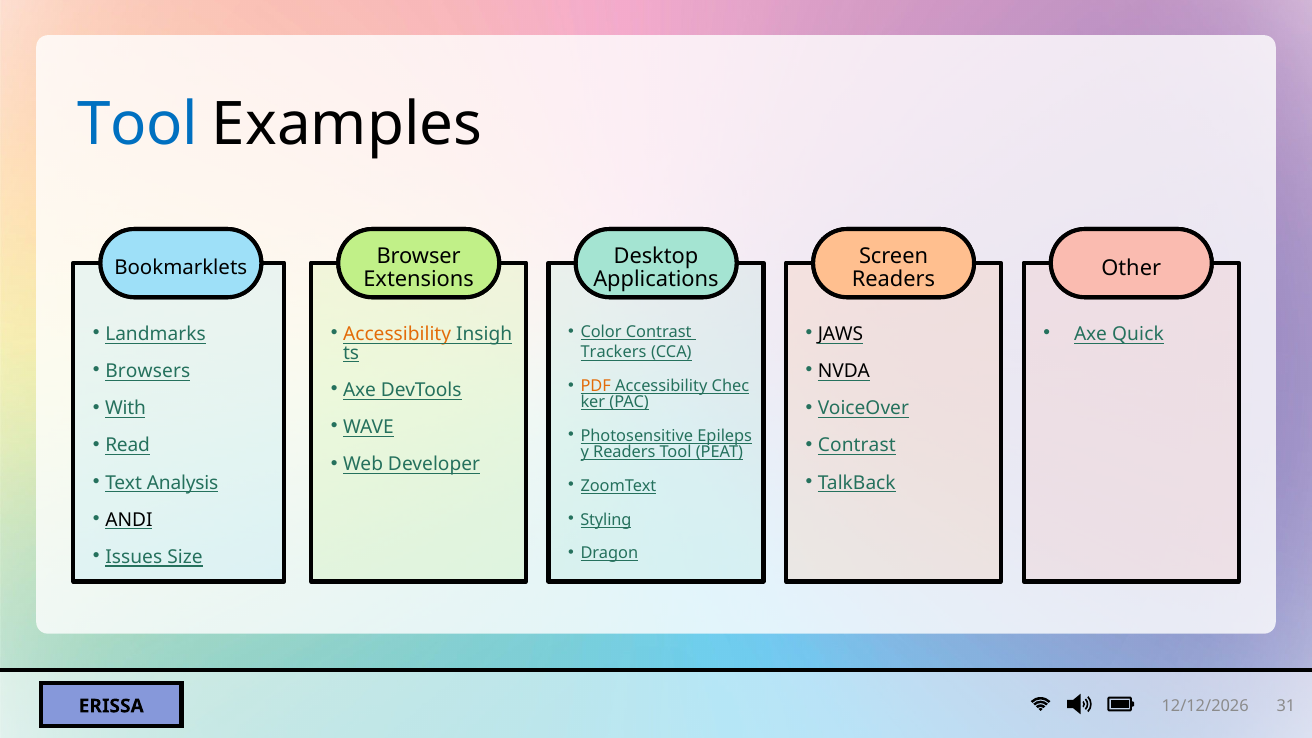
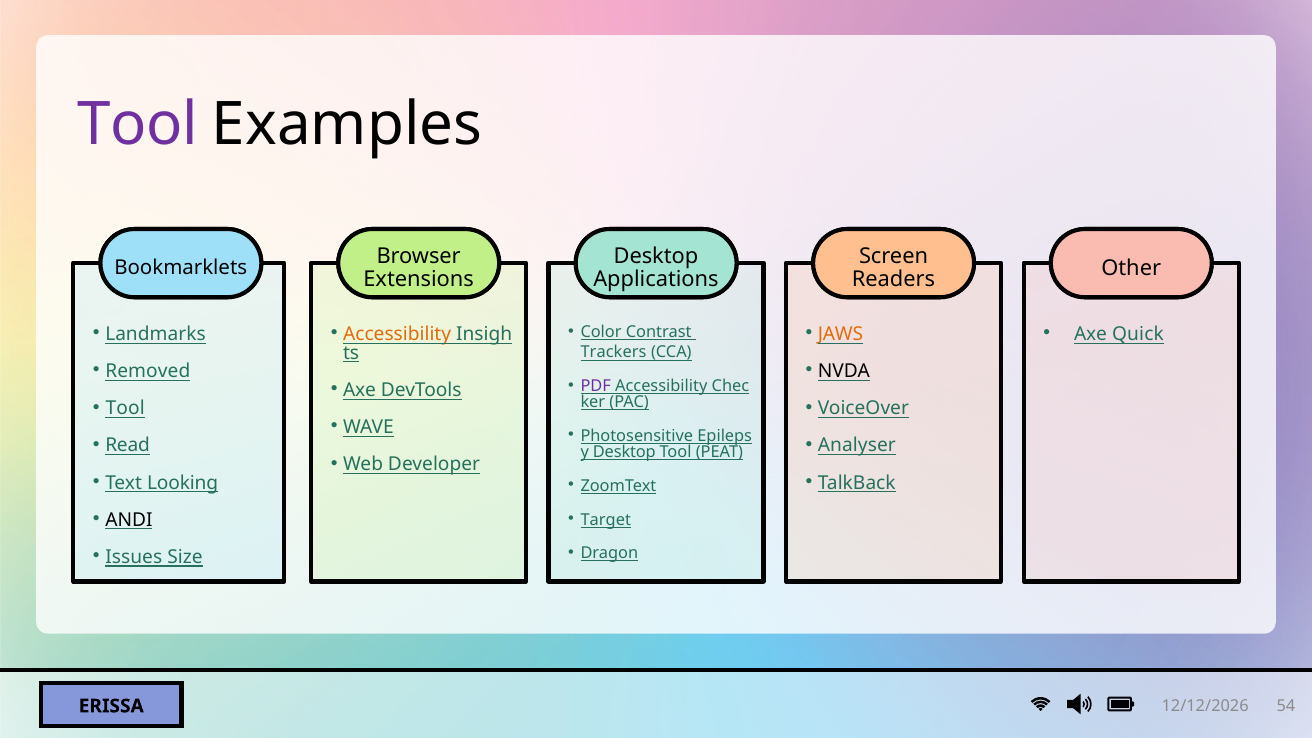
Tool at (138, 125) colour: blue -> purple
JAWS colour: black -> orange
Browsers: Browsers -> Removed
PDF colour: orange -> purple
With at (125, 409): With -> Tool
Contrast at (857, 446): Contrast -> Analyser
Readers at (624, 452): Readers -> Desktop
Analysis: Analysis -> Looking
Styling: Styling -> Target
31: 31 -> 54
